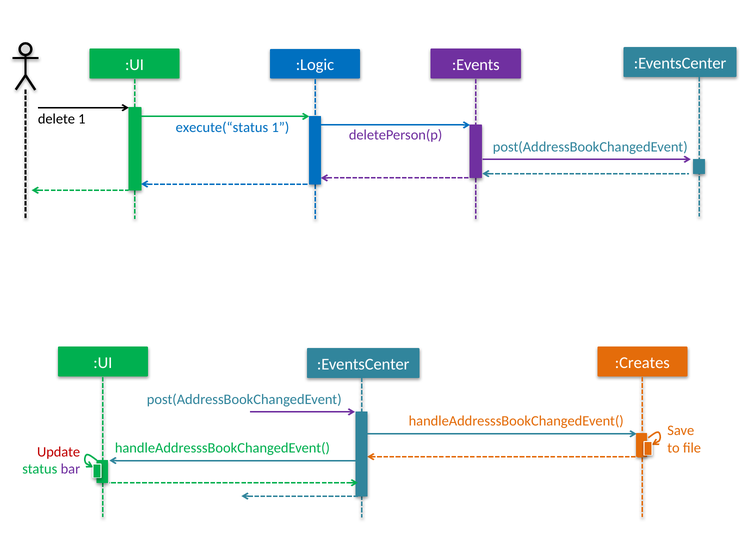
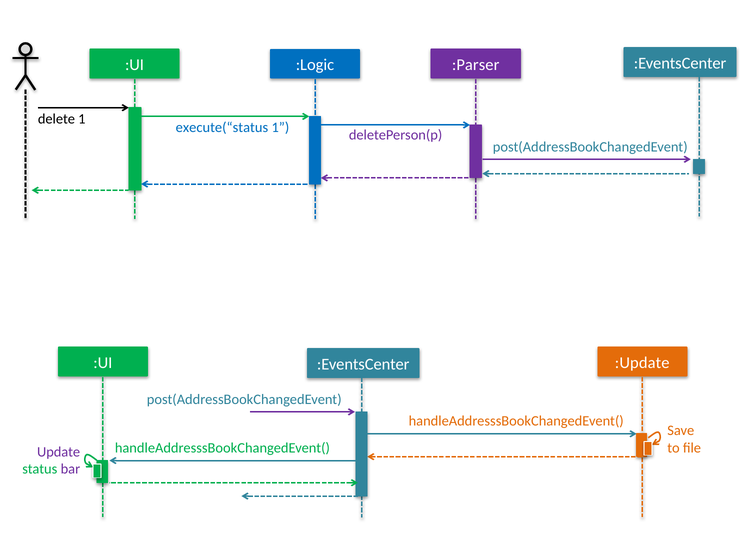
:Events: :Events -> :Parser
:Creates: :Creates -> :Update
Update colour: red -> purple
